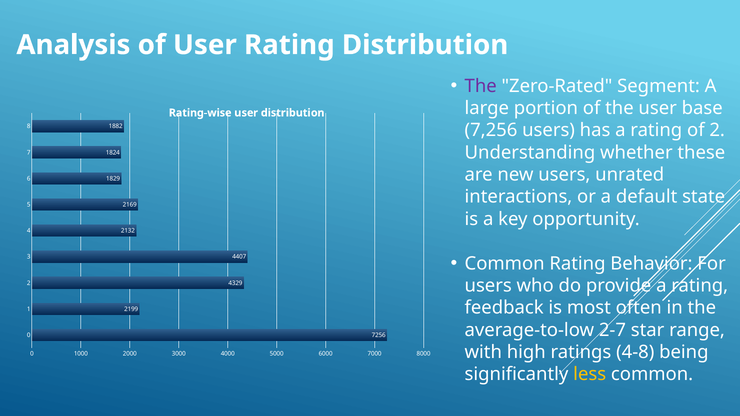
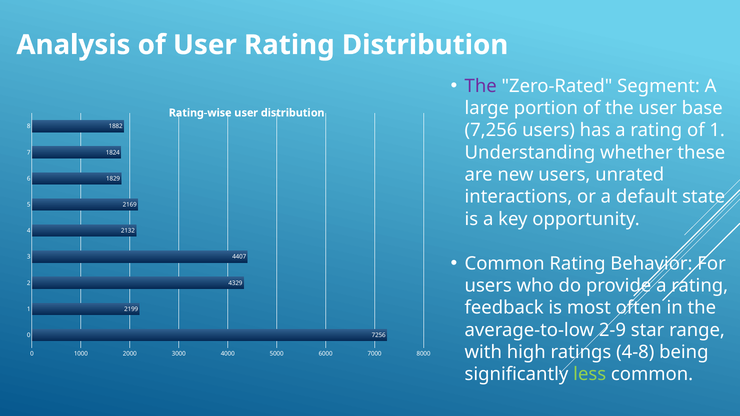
of 2: 2 -> 1
2-7: 2-7 -> 2-9
less colour: yellow -> light green
